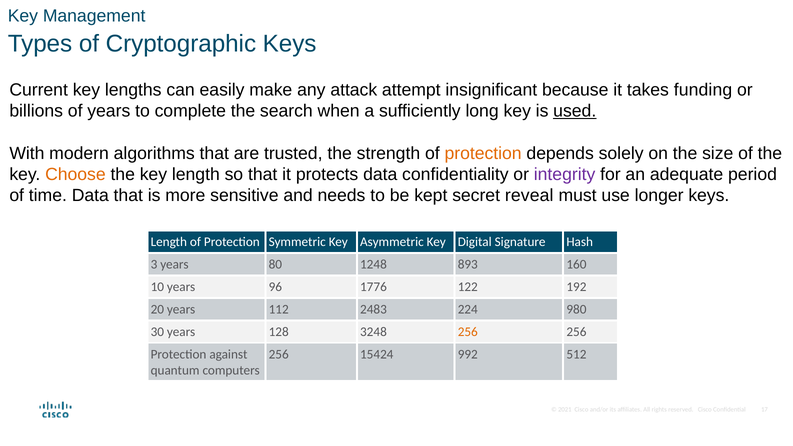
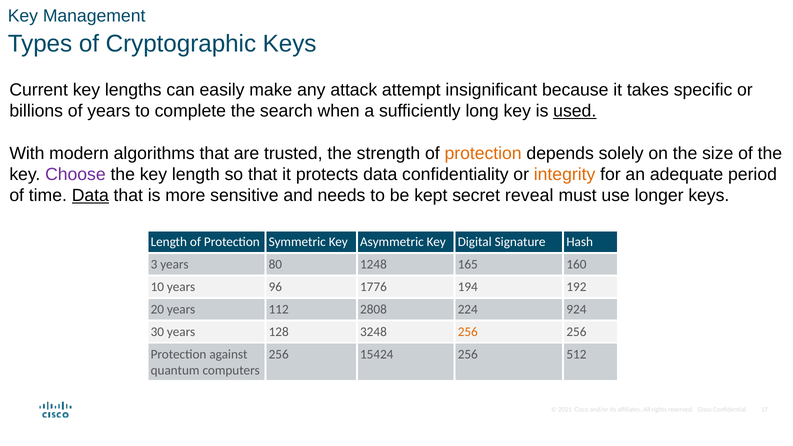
funding: funding -> specific
Choose colour: orange -> purple
integrity colour: purple -> orange
Data at (90, 196) underline: none -> present
893: 893 -> 165
122: 122 -> 194
2483: 2483 -> 2808
980: 980 -> 924
15424 992: 992 -> 256
